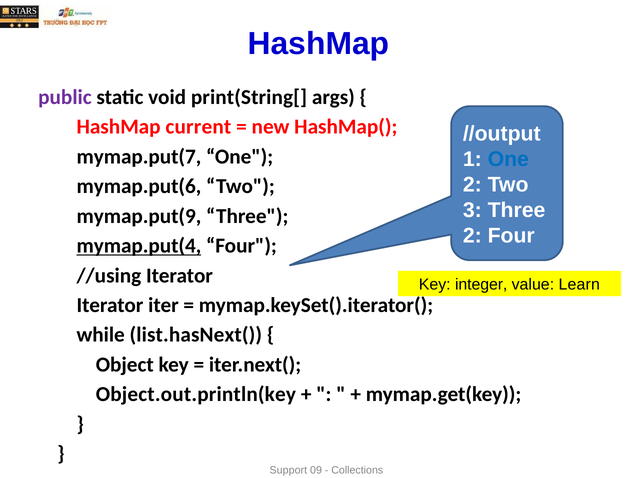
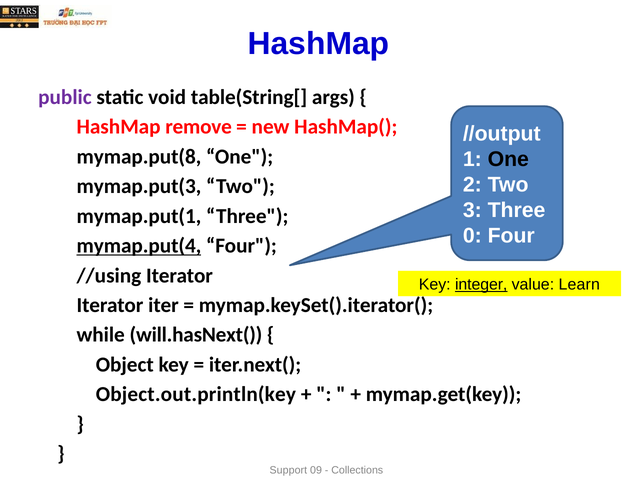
print(String[: print(String[ -> table(String[
current: current -> remove
mymap.put(7: mymap.put(7 -> mymap.put(8
One at (508, 159) colour: blue -> black
mymap.put(6: mymap.put(6 -> mymap.put(3
mymap.put(9: mymap.put(9 -> mymap.put(1
2 at (472, 236): 2 -> 0
integer underline: none -> present
list.hasNext(: list.hasNext( -> will.hasNext(
